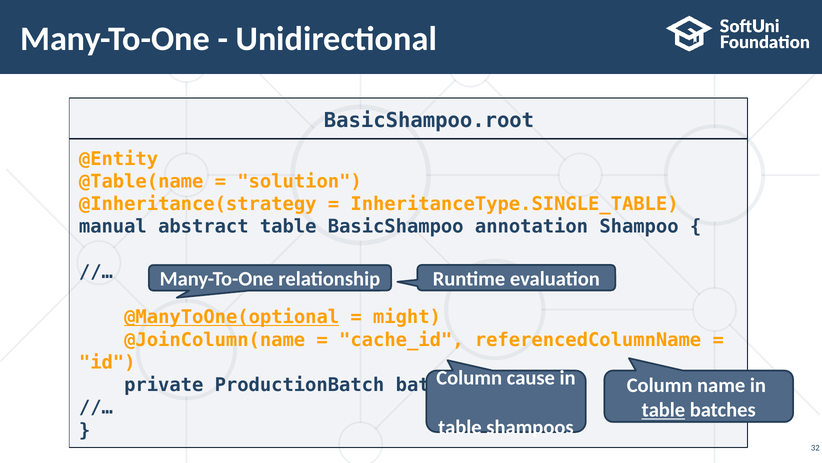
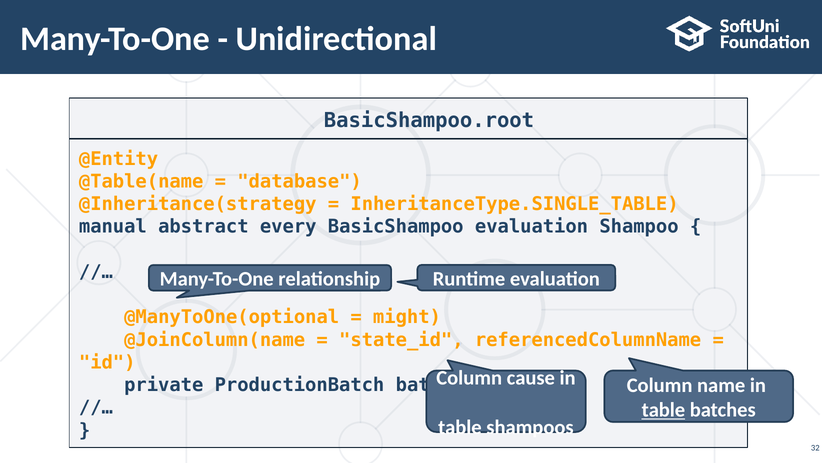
solution: solution -> database
abstract table: table -> every
BasicShampoo annotation: annotation -> evaluation
@ManyToOne(optional underline: present -> none
cache_id: cache_id -> state_id
